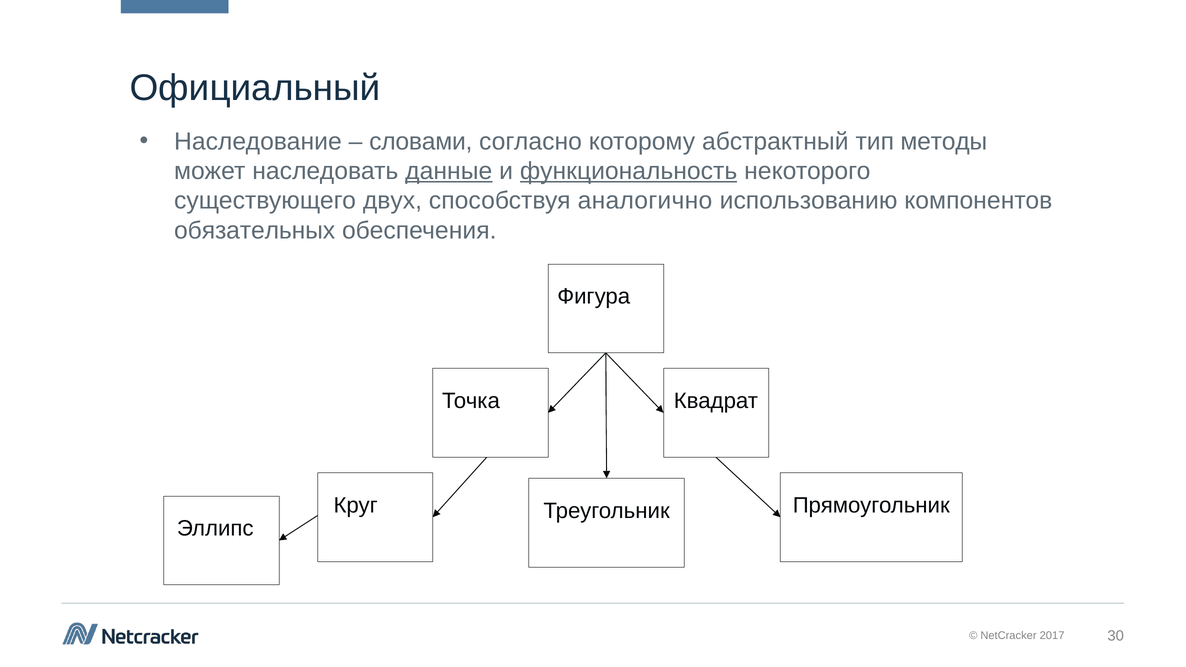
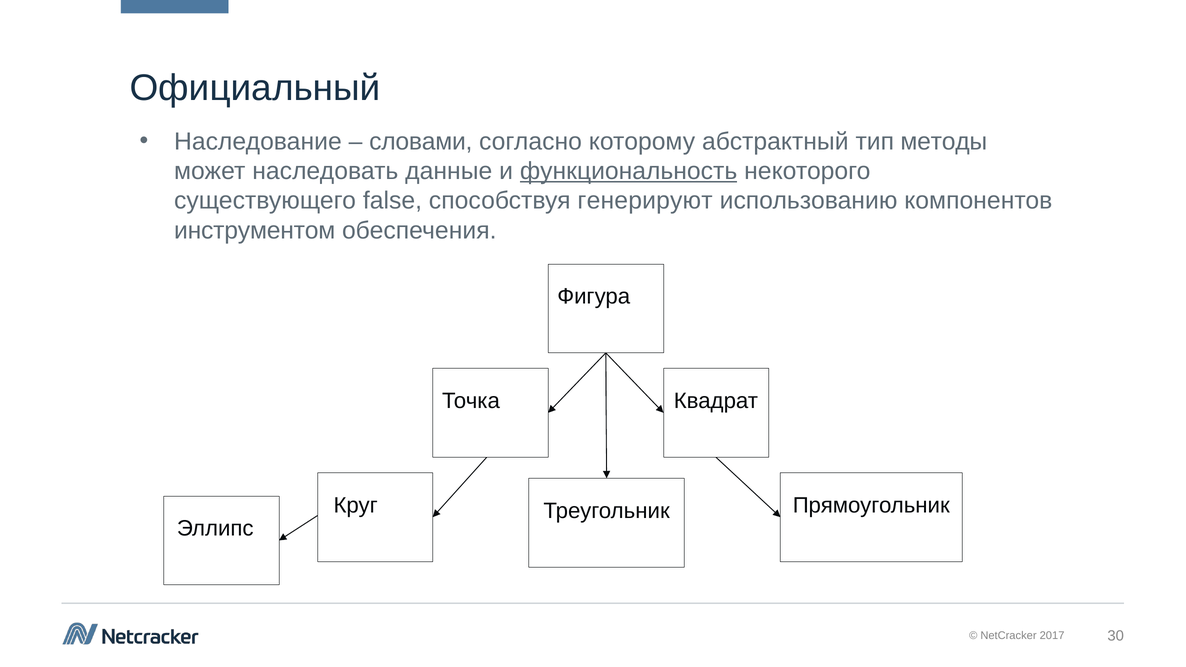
данные underline: present -> none
двух: двух -> false
аналогично: аналогично -> генерируют
обязательных: обязательных -> инструментом
